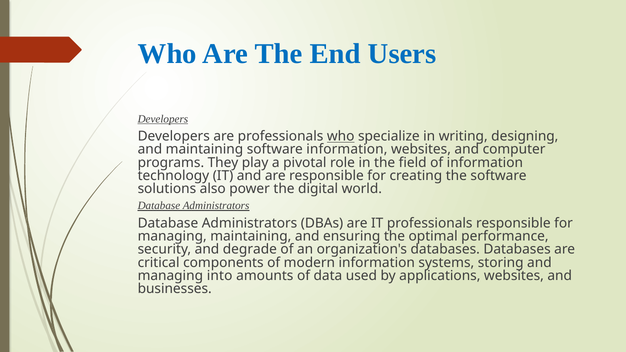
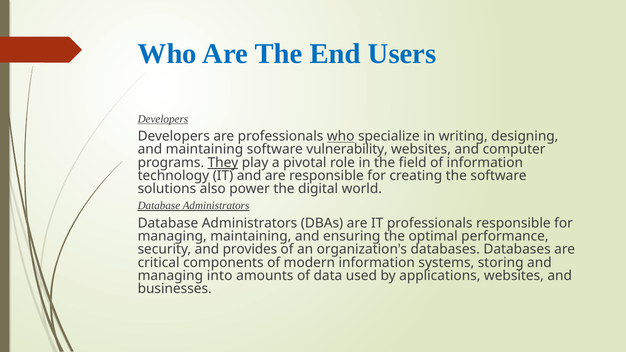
software information: information -> vulnerability
They underline: none -> present
degrade: degrade -> provides
